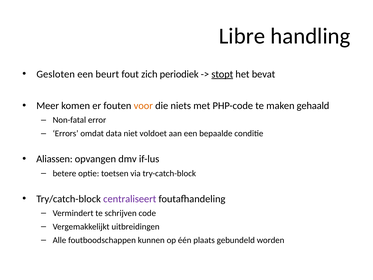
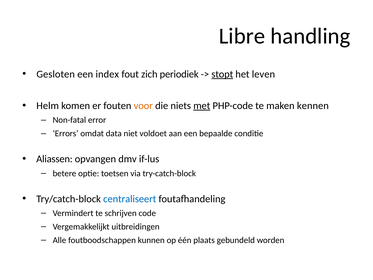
beurt: beurt -> index
bevat: bevat -> leven
Meer: Meer -> Helm
met underline: none -> present
gehaald: gehaald -> kennen
centraliseert colour: purple -> blue
